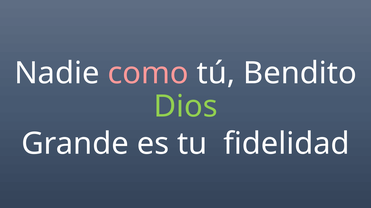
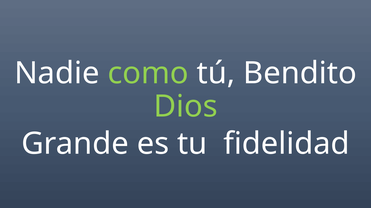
como colour: pink -> light green
